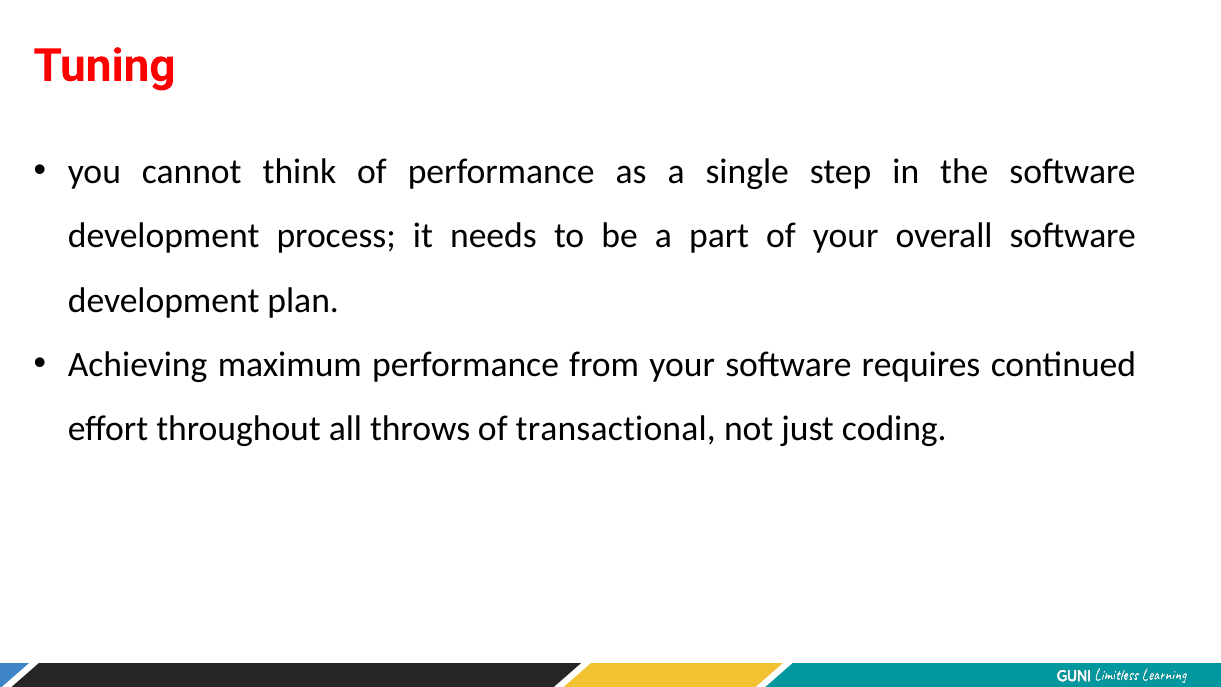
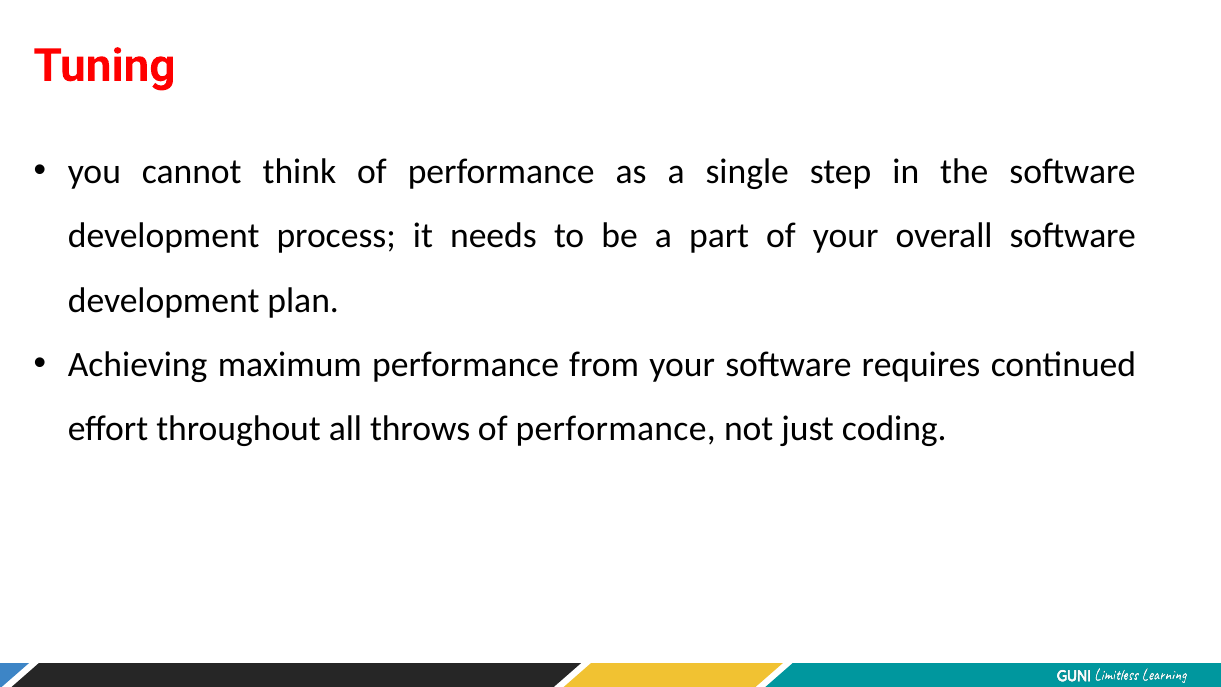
transactional at (616, 428): transactional -> performance
